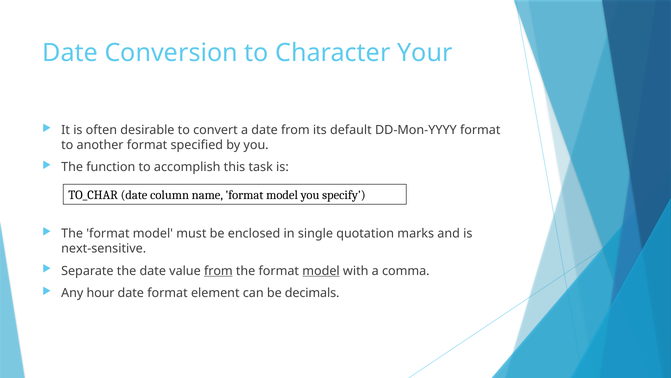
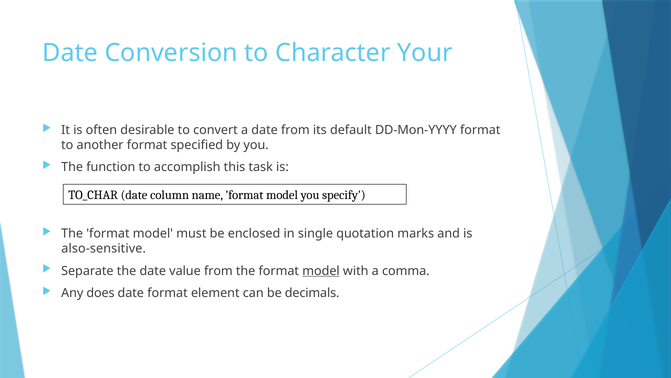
next-sensitive: next-sensitive -> also-sensitive
from at (218, 271) underline: present -> none
hour: hour -> does
